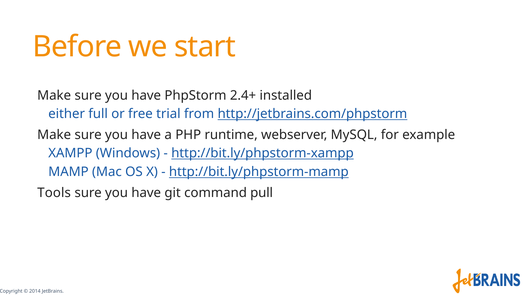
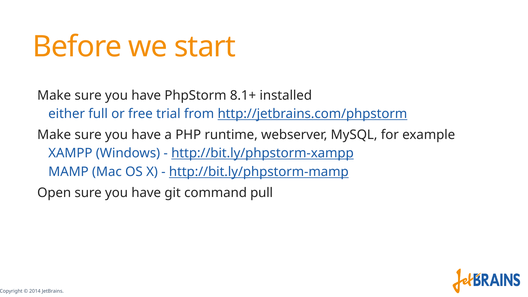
2.4+: 2.4+ -> 8.1+
Tools: Tools -> Open
